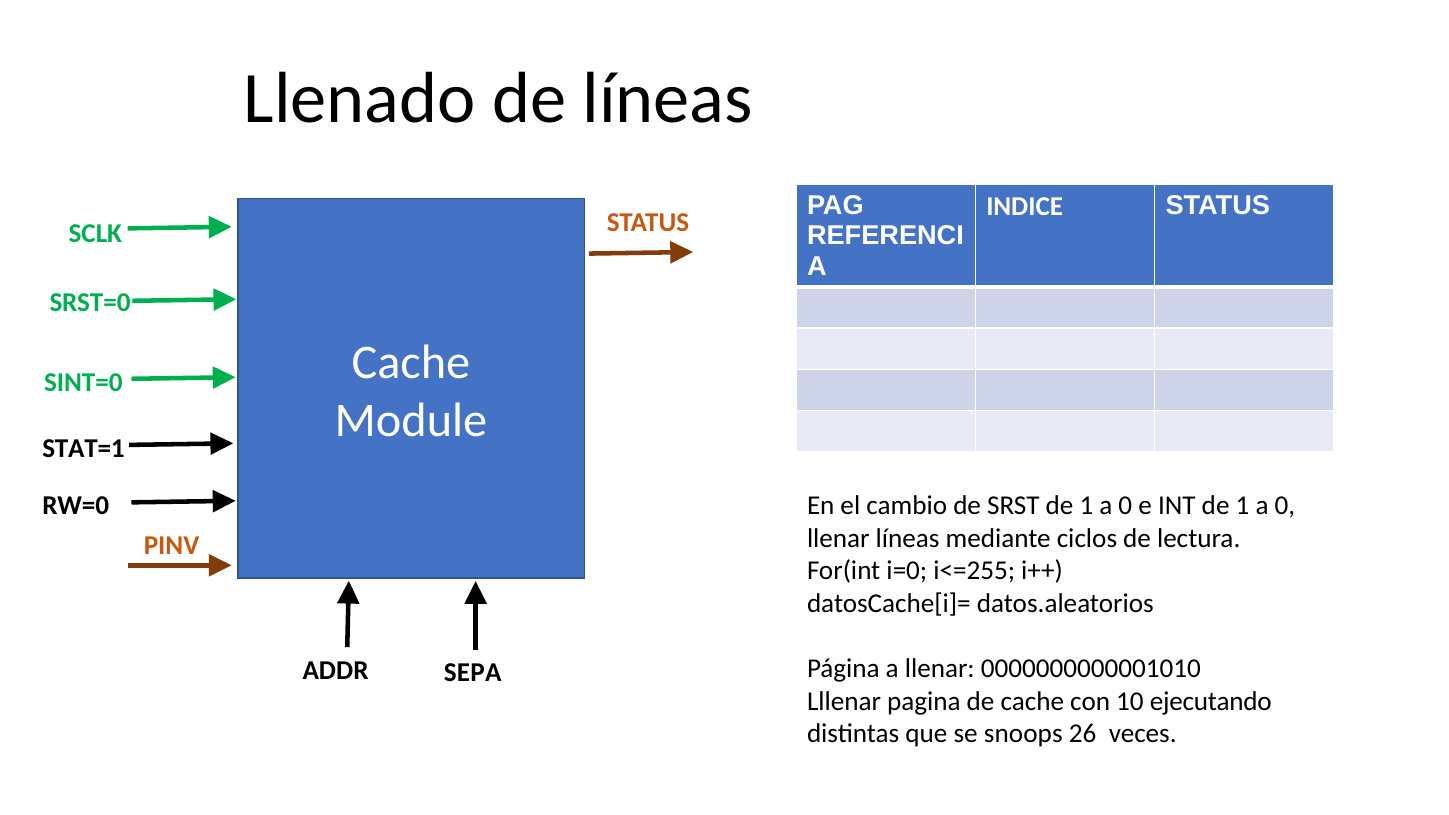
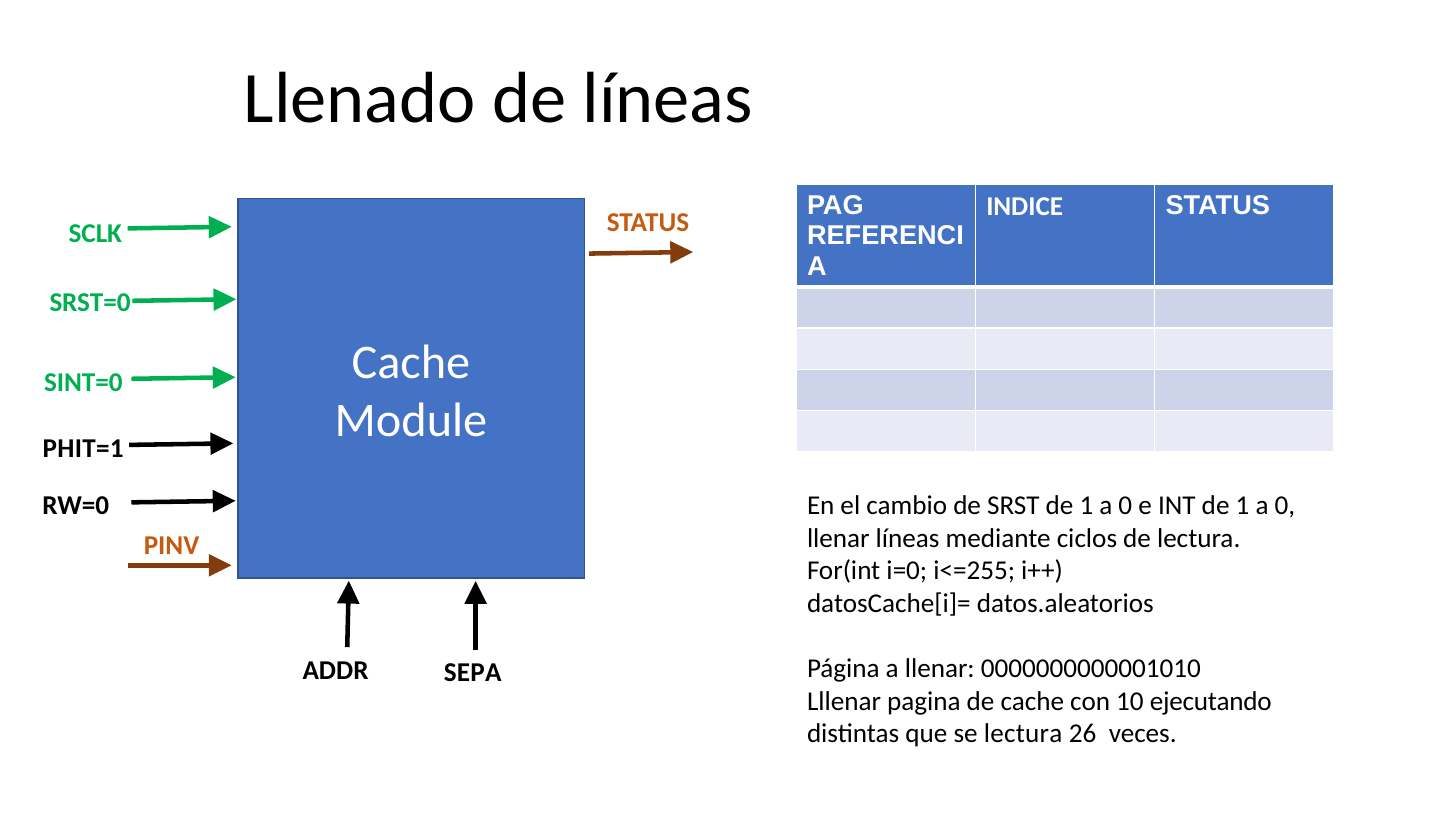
STAT=1: STAT=1 -> PHIT=1
se snoops: snoops -> lectura
